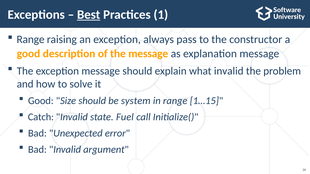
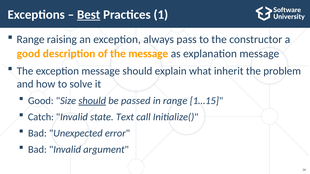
what invalid: invalid -> inherit
should at (92, 101) underline: none -> present
system: system -> passed
Fuel: Fuel -> Text
